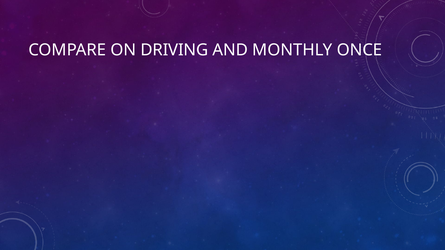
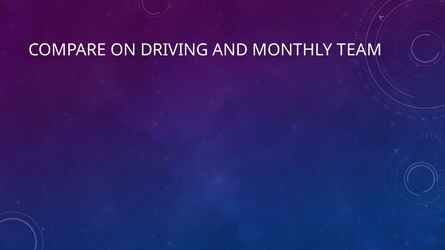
ONCE: ONCE -> TEAM
